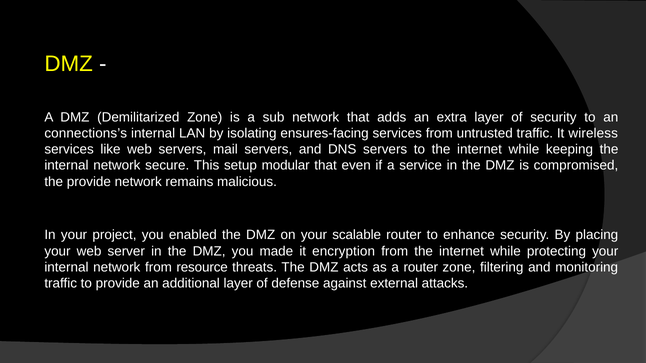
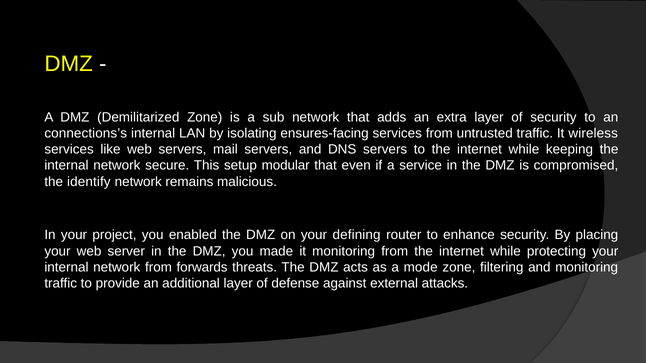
the provide: provide -> identify
scalable: scalable -> defining
it encryption: encryption -> monitoring
resource: resource -> forwards
a router: router -> mode
